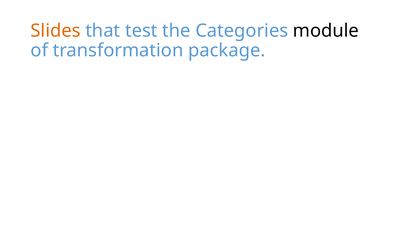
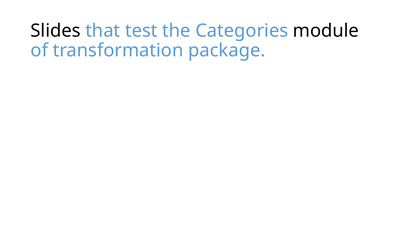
Slides colour: orange -> black
